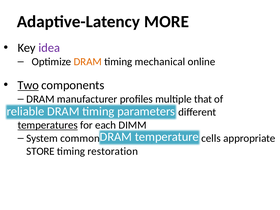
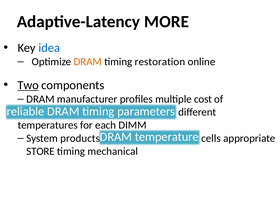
idea colour: purple -> blue
mechanical: mechanical -> restoration
that: that -> cost
temperatures underline: present -> none
common: common -> products
restoration: restoration -> mechanical
